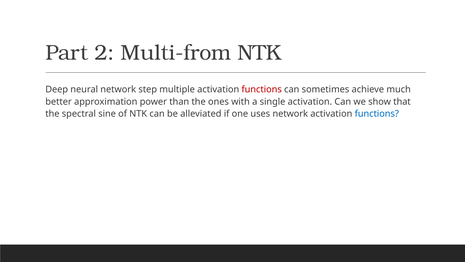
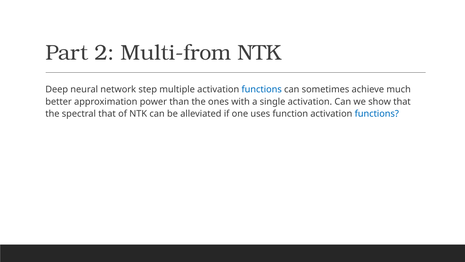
functions at (262, 89) colour: red -> blue
spectral sine: sine -> that
uses network: network -> function
